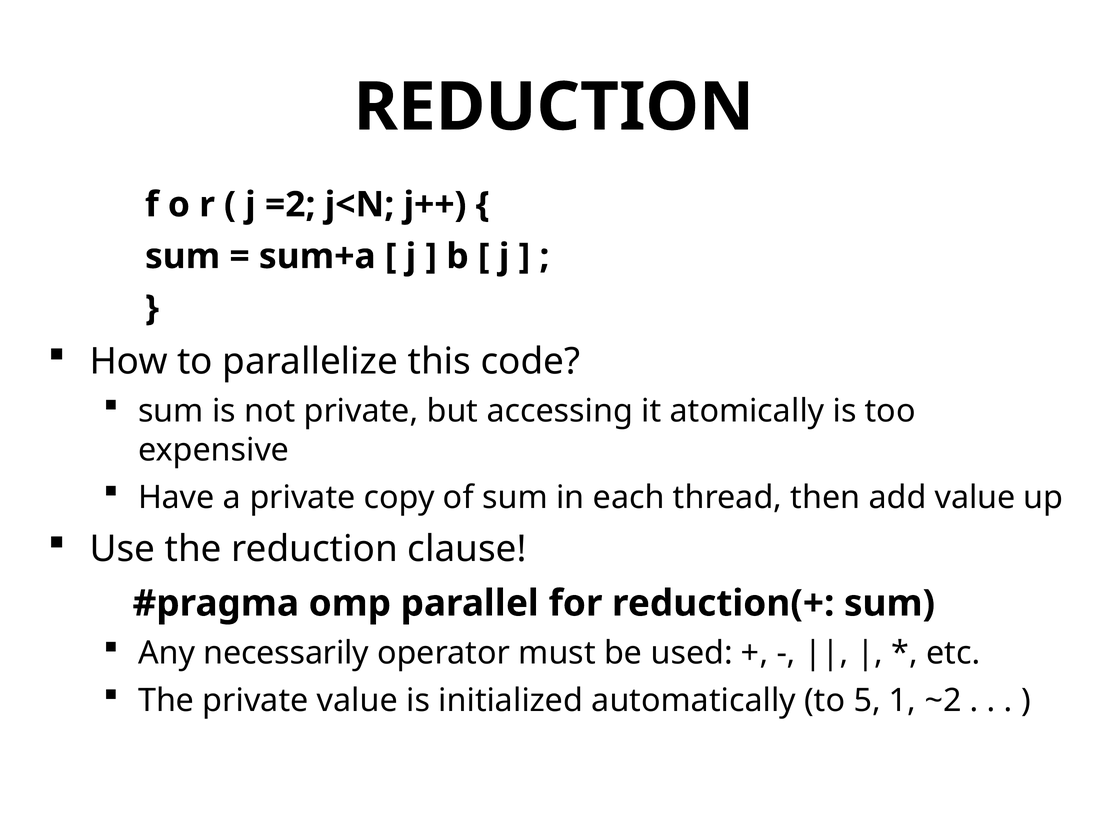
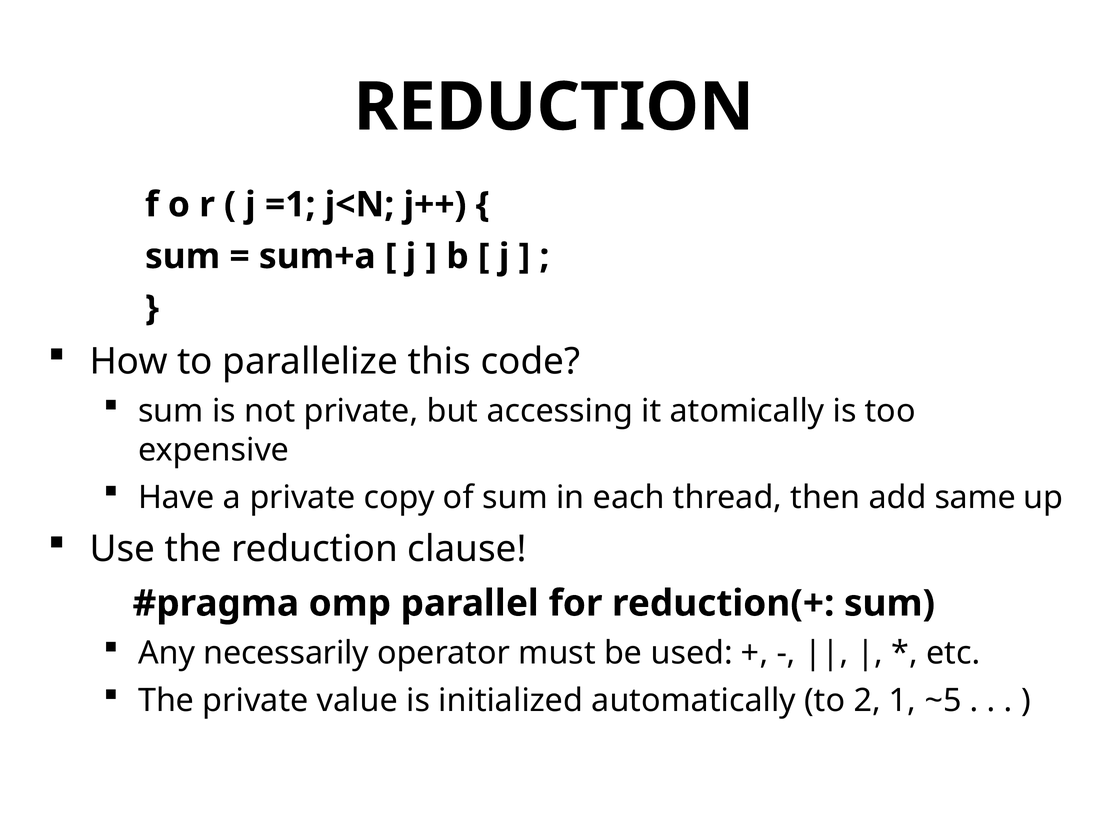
=2: =2 -> =1
add value: value -> same
5: 5 -> 2
~2: ~2 -> ~5
